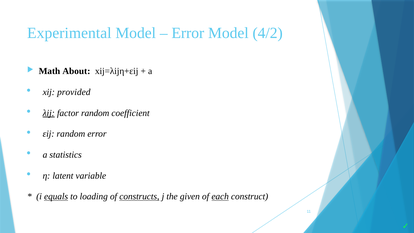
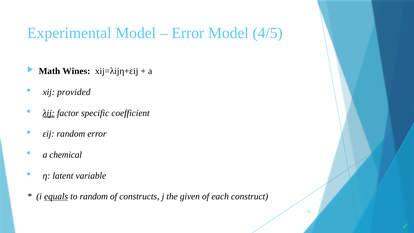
4/2: 4/2 -> 4/5
About: About -> Wines
factor random: random -> specific
statistics: statistics -> chemical
to loading: loading -> random
constructs underline: present -> none
each underline: present -> none
